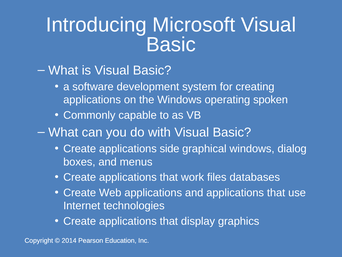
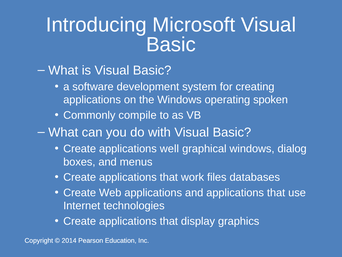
capable: capable -> compile
side: side -> well
